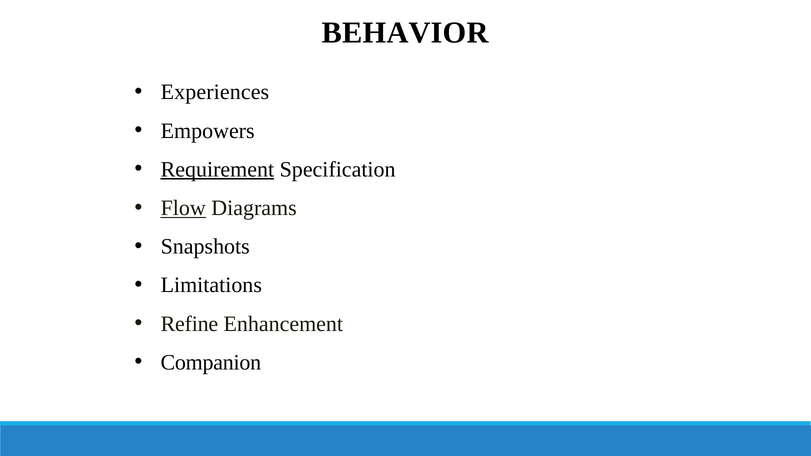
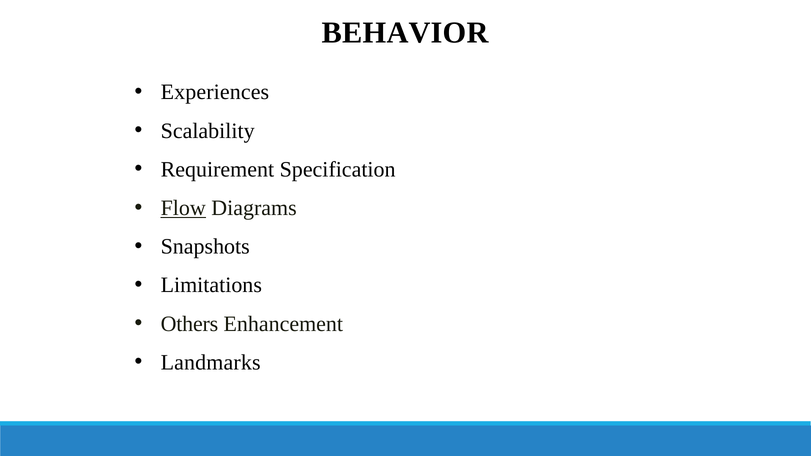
Empowers: Empowers -> Scalability
Requirement underline: present -> none
Refine: Refine -> Others
Companion: Companion -> Landmarks
